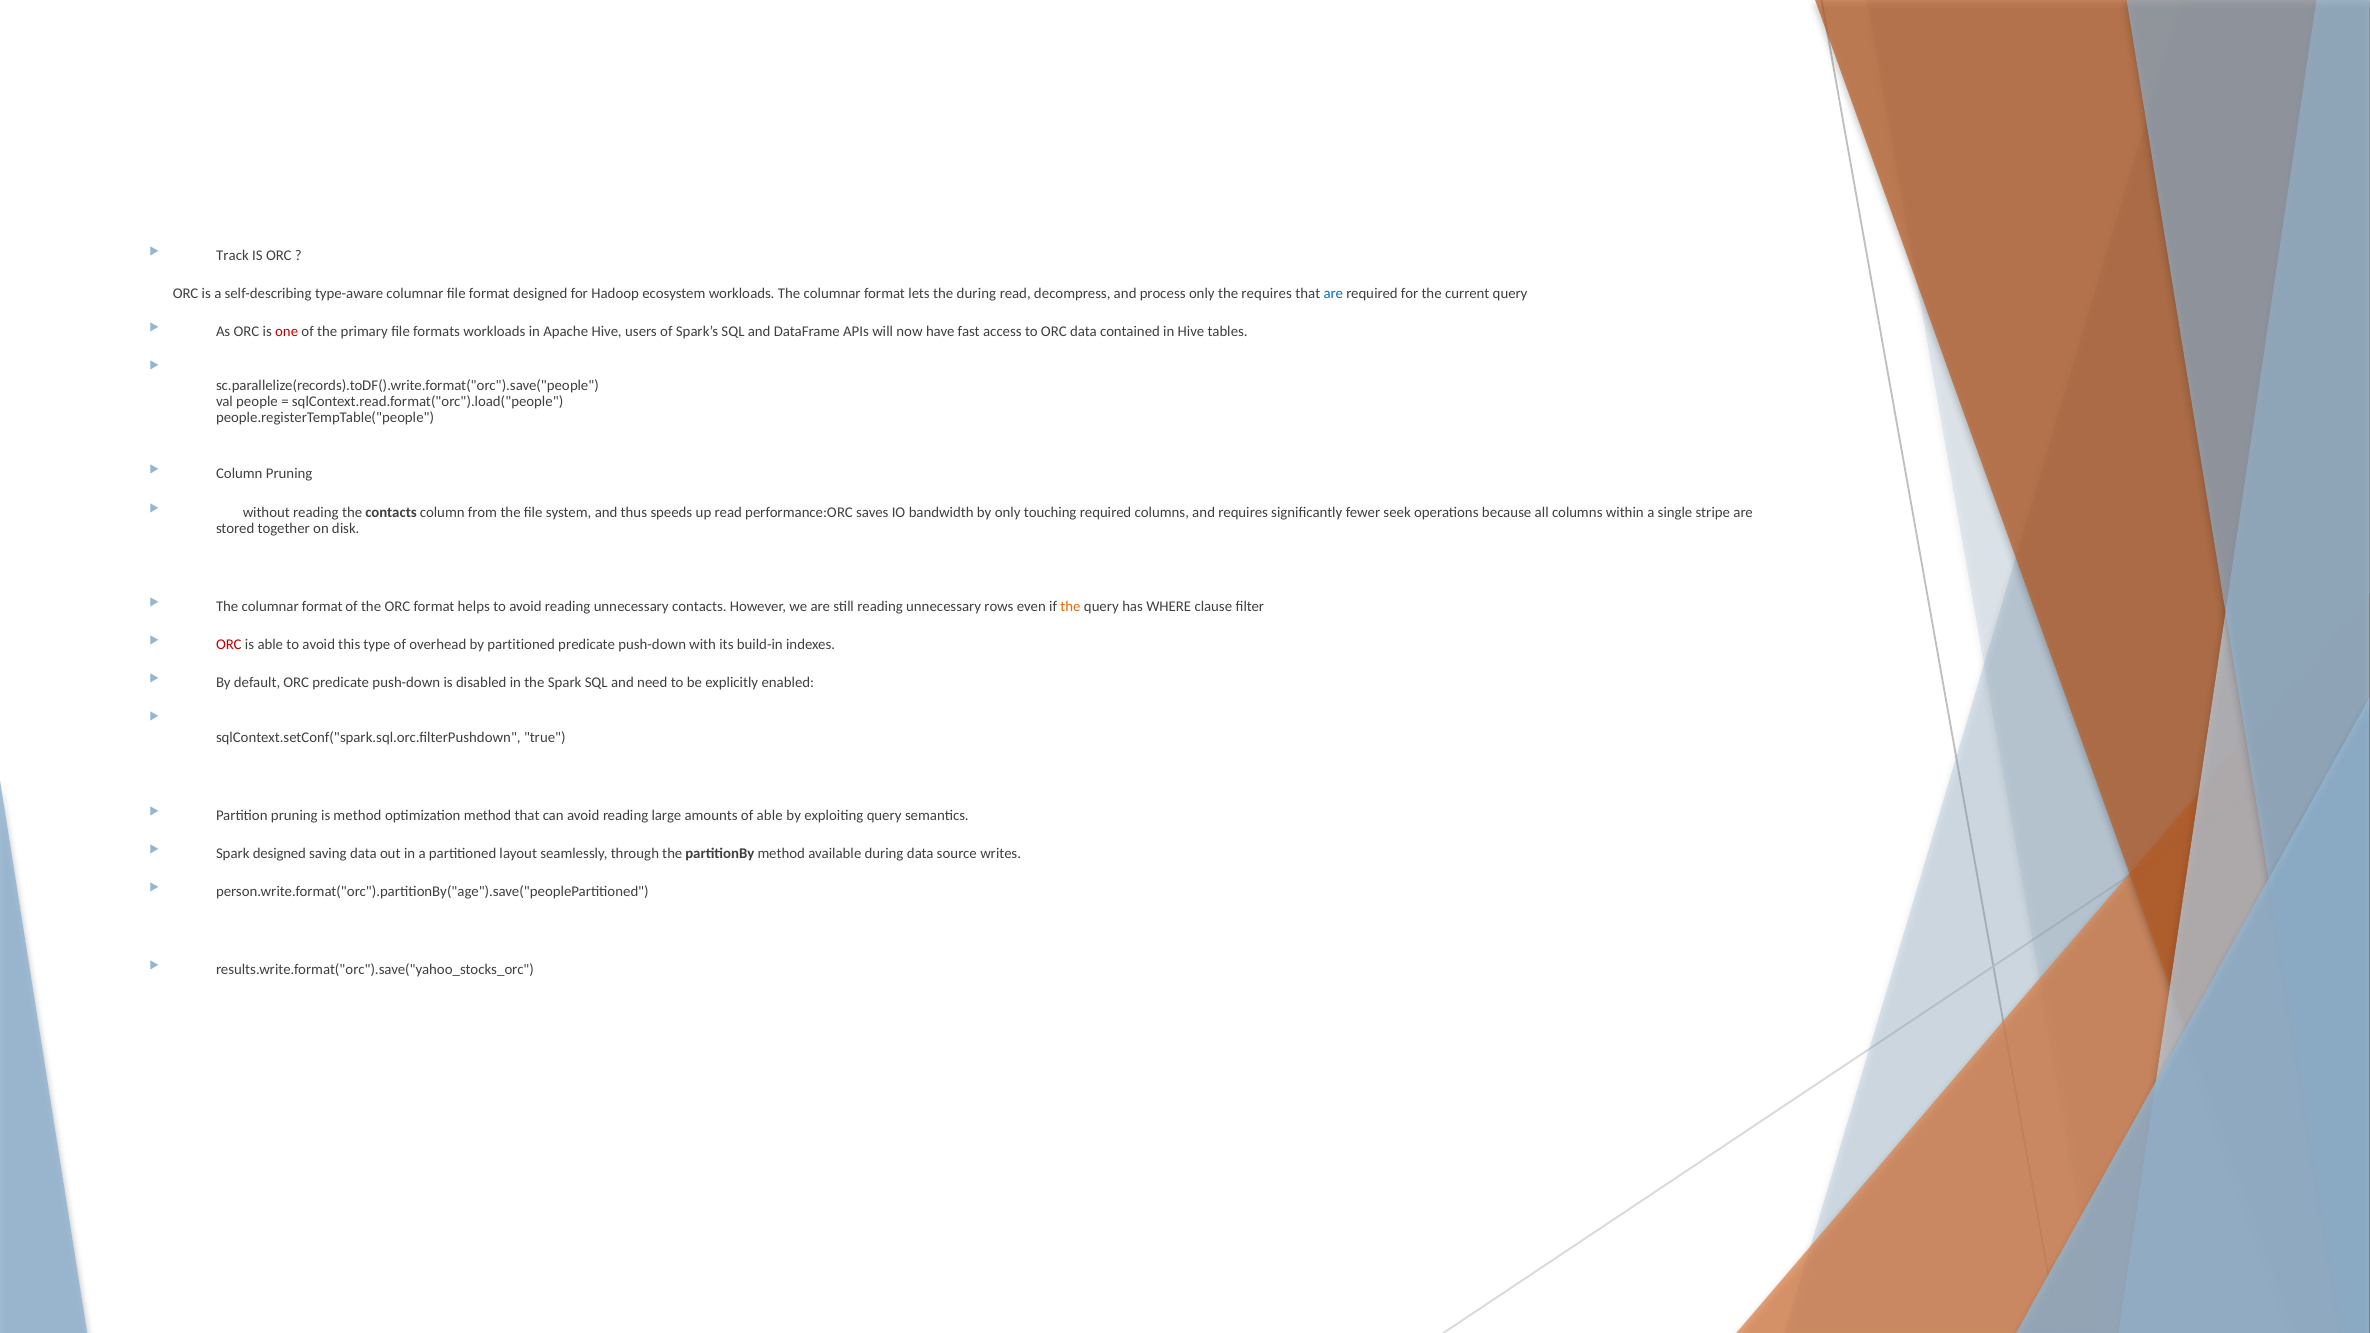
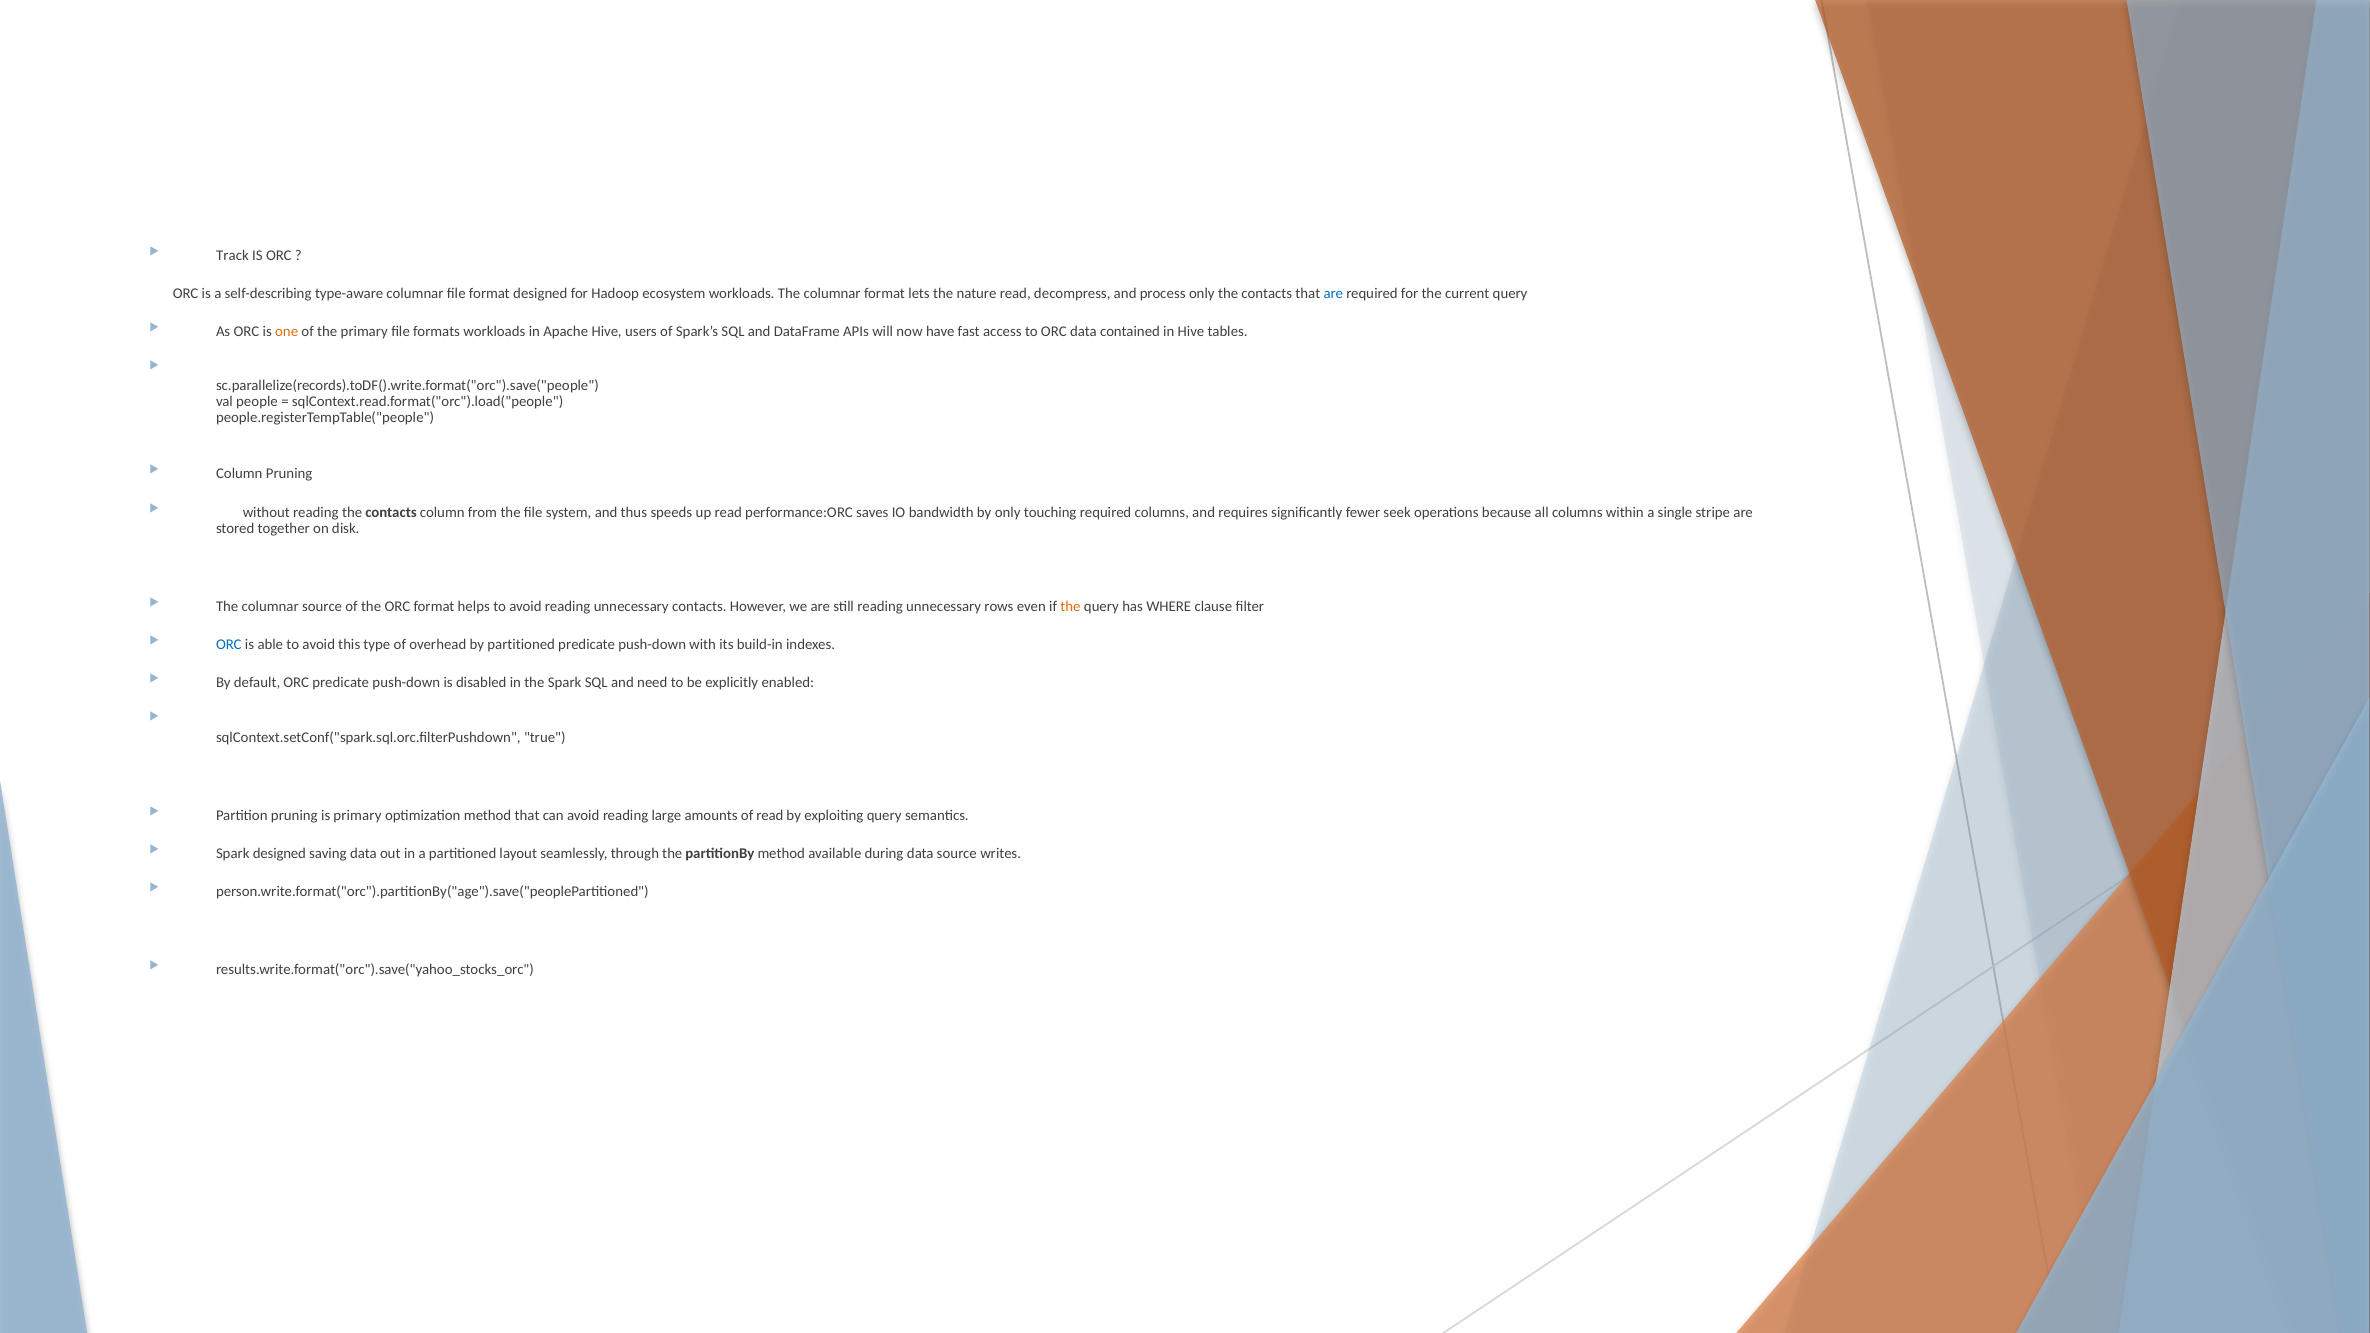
the during: during -> nature
only the requires: requires -> contacts
one colour: red -> orange
format at (322, 607): format -> source
ORC at (229, 645) colour: red -> blue
is method: method -> primary
of able: able -> read
